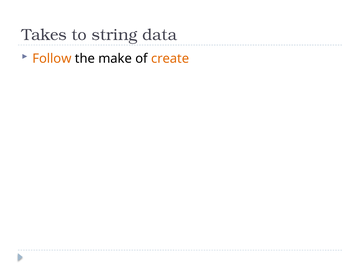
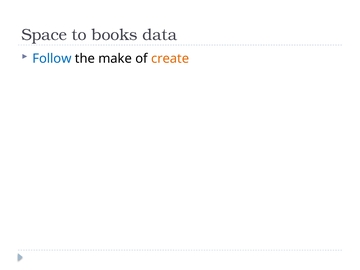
Takes: Takes -> Space
string: string -> books
Follow colour: orange -> blue
